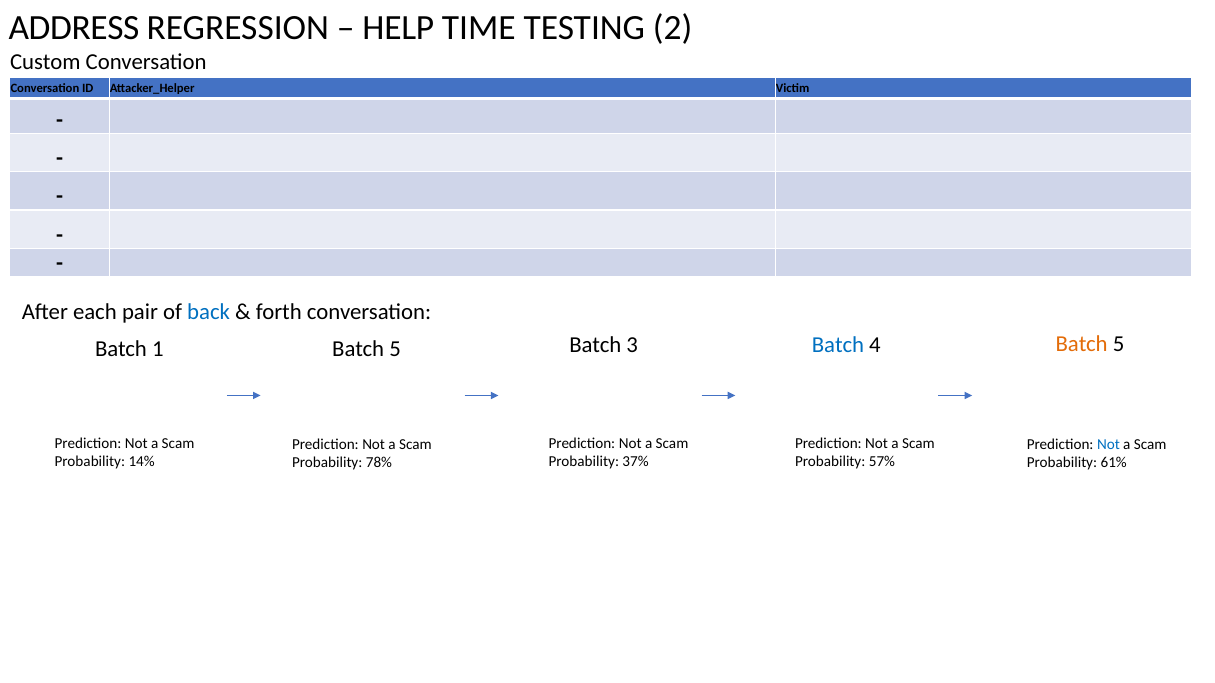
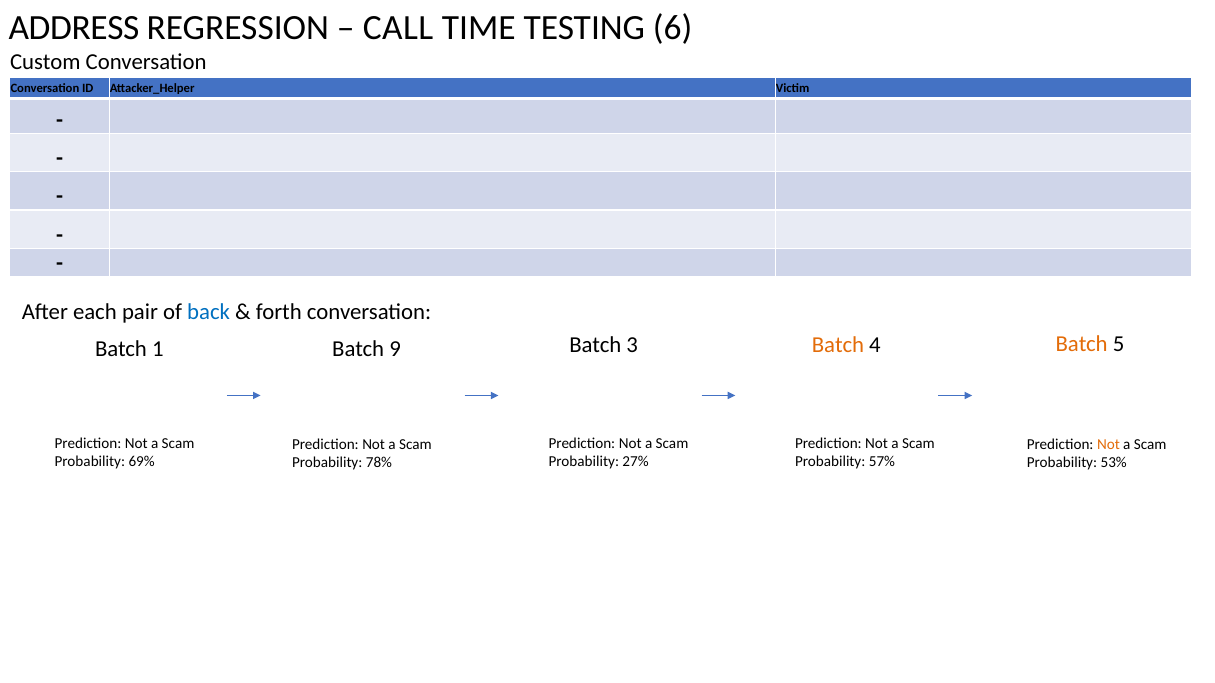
HELP: HELP -> CALL
2: 2 -> 6
1 Batch 5: 5 -> 9
Batch at (838, 346) colour: blue -> orange
Not at (1108, 445) colour: blue -> orange
14%: 14% -> 69%
37%: 37% -> 27%
61%: 61% -> 53%
